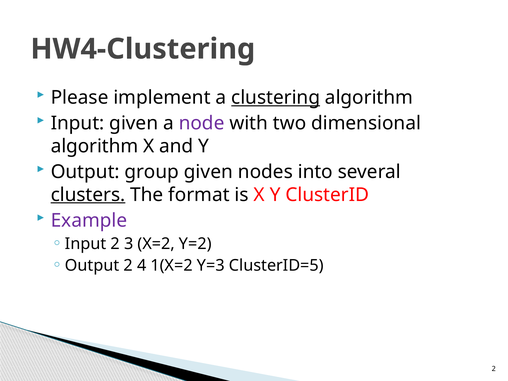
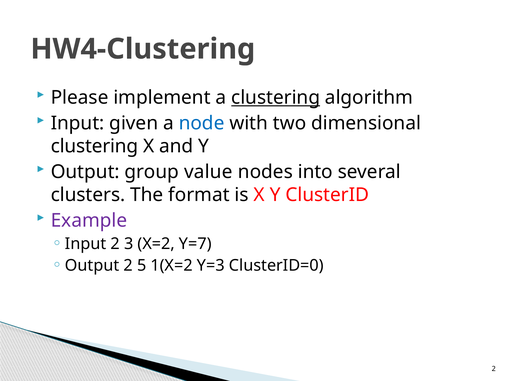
node colour: purple -> blue
algorithm at (94, 146): algorithm -> clustering
group given: given -> value
clusters underline: present -> none
Y=2: Y=2 -> Y=7
4: 4 -> 5
ClusterID=5: ClusterID=5 -> ClusterID=0
